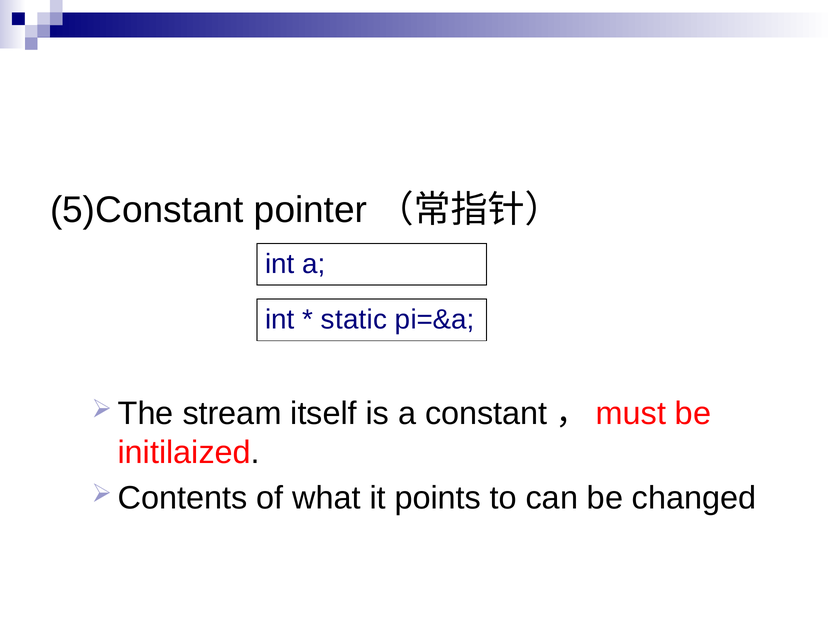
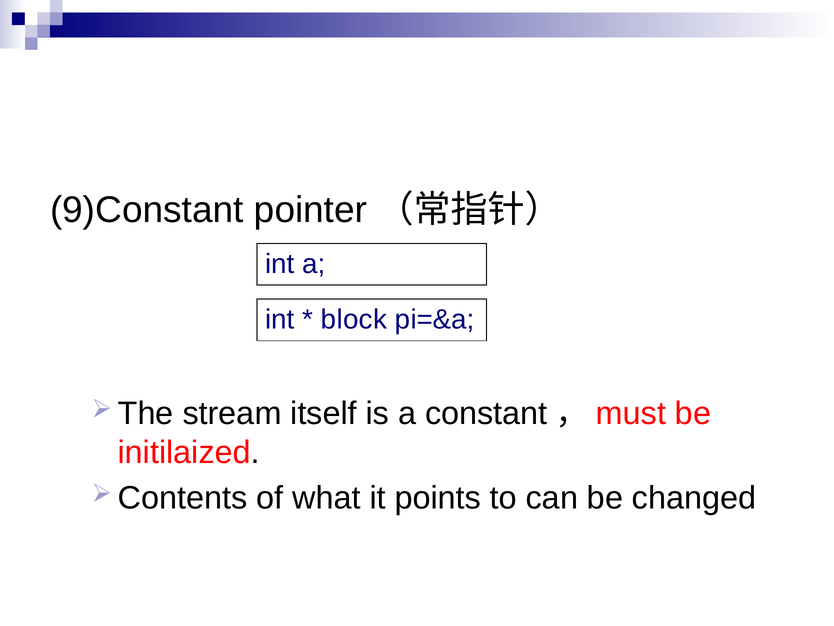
5)Constant: 5)Constant -> 9)Constant
static: static -> block
